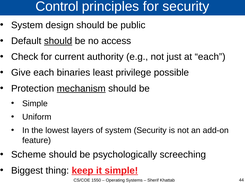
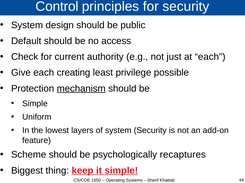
should at (58, 41) underline: present -> none
binaries: binaries -> creating
screeching: screeching -> recaptures
